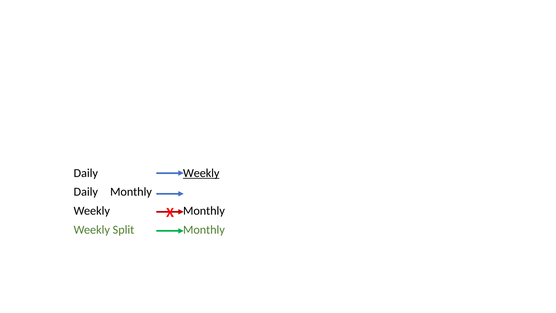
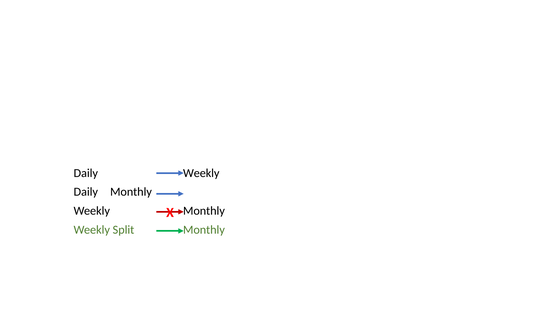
Weekly at (201, 173) underline: present -> none
